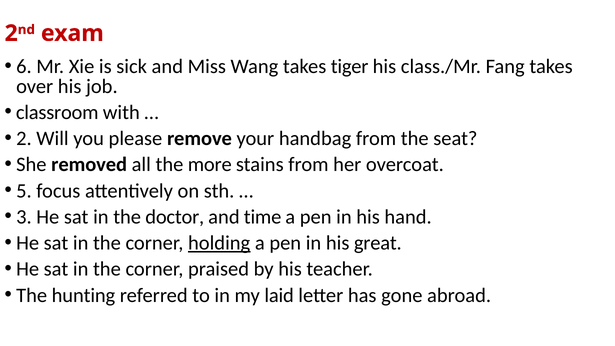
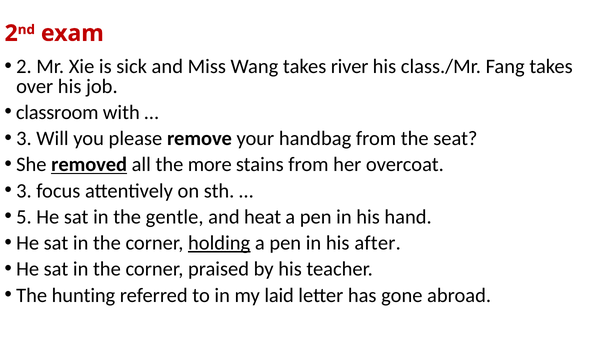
6 at (24, 67): 6 -> 2
tiger: tiger -> river
2 at (24, 139): 2 -> 3
removed underline: none -> present
5 at (24, 191): 5 -> 3
3: 3 -> 5
doctor: doctor -> gentle
time: time -> heat
great: great -> after
